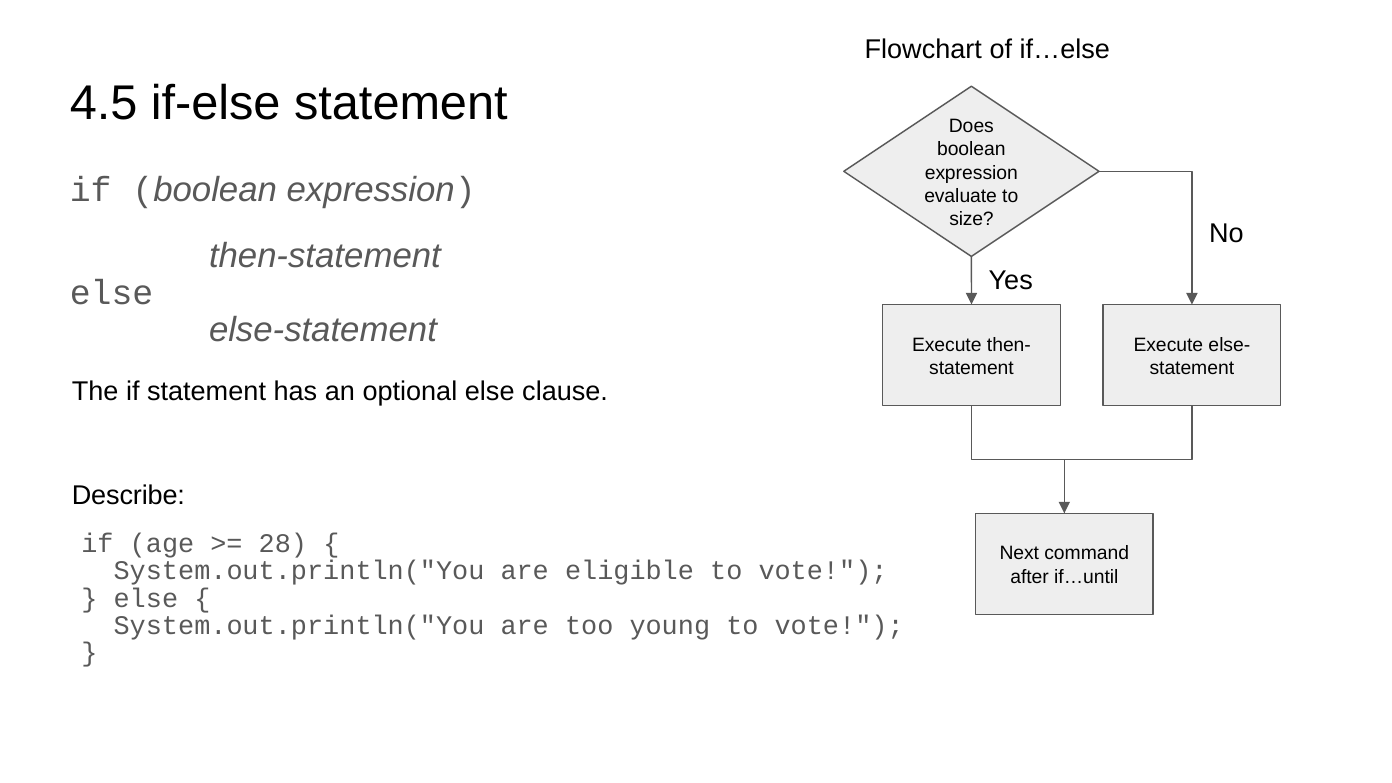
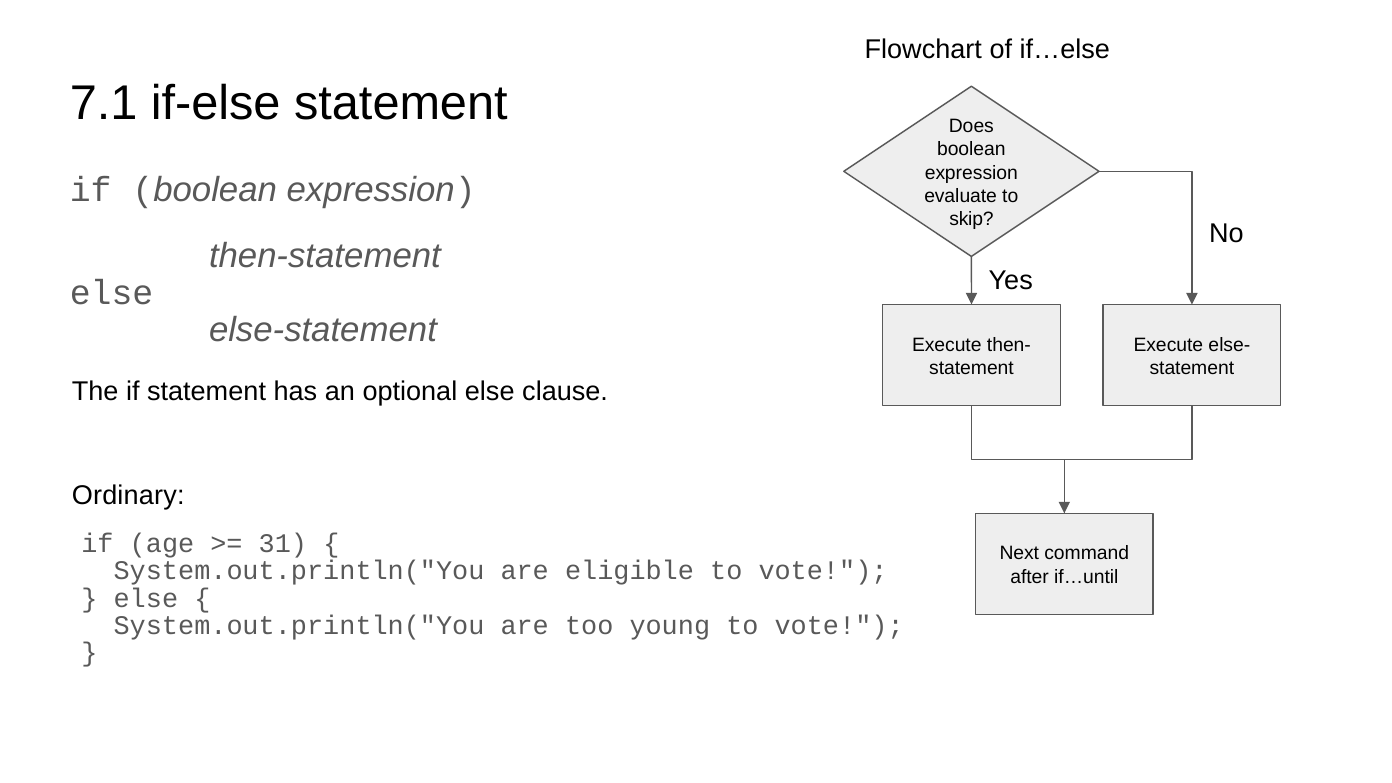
4.5: 4.5 -> 7.1
size: size -> skip
Describe: Describe -> Ordinary
28: 28 -> 31
